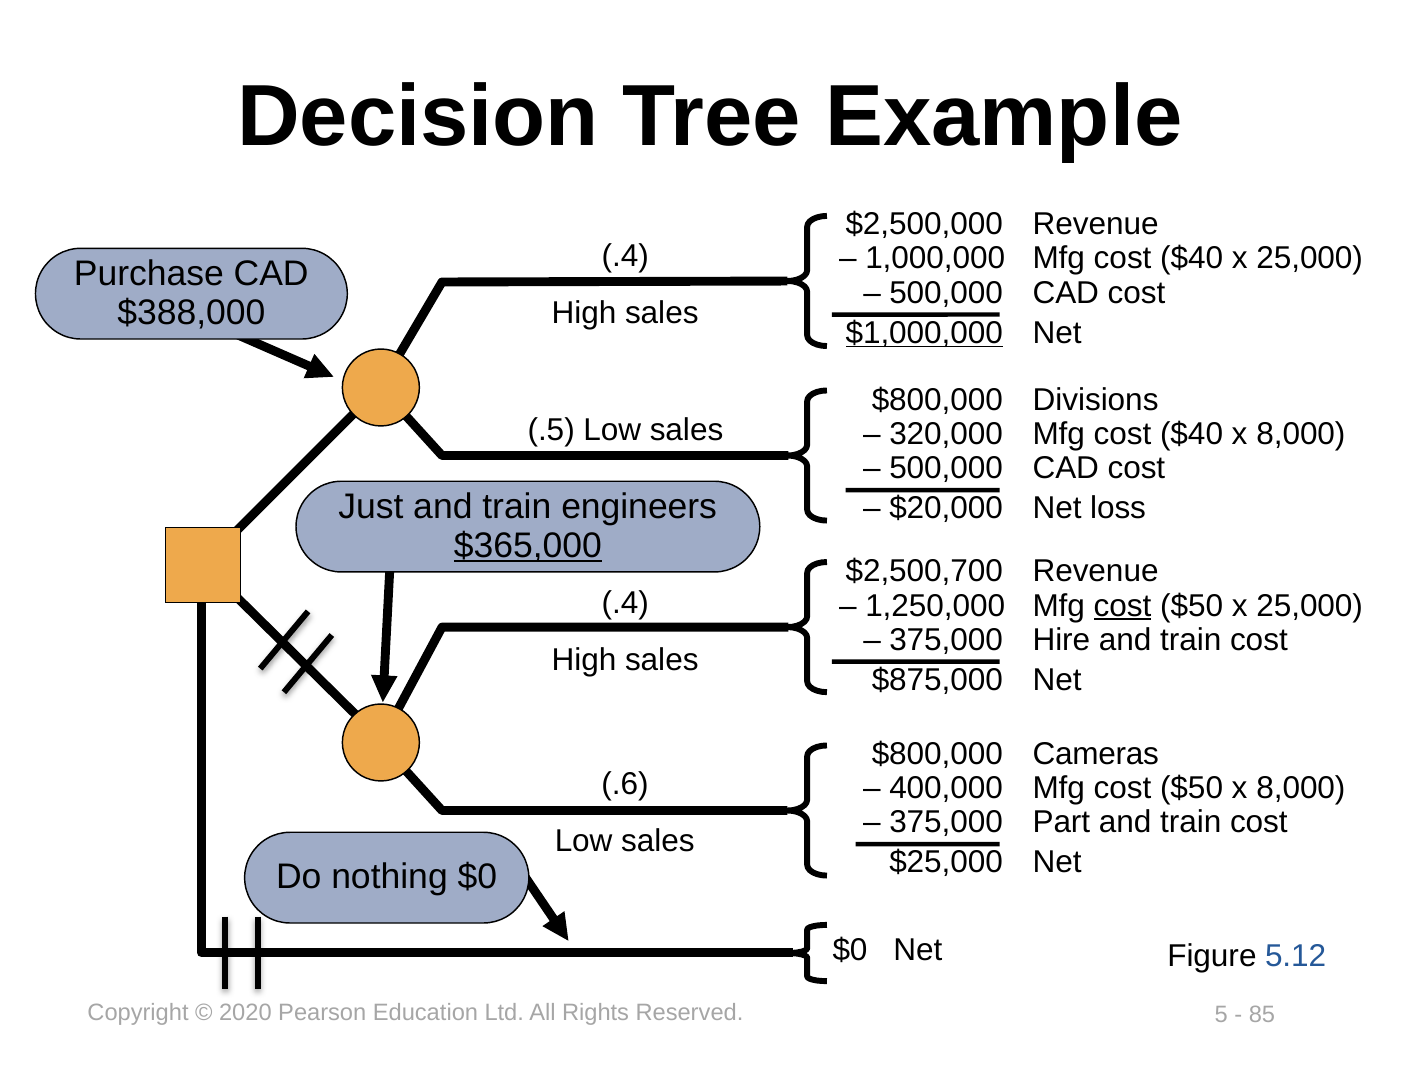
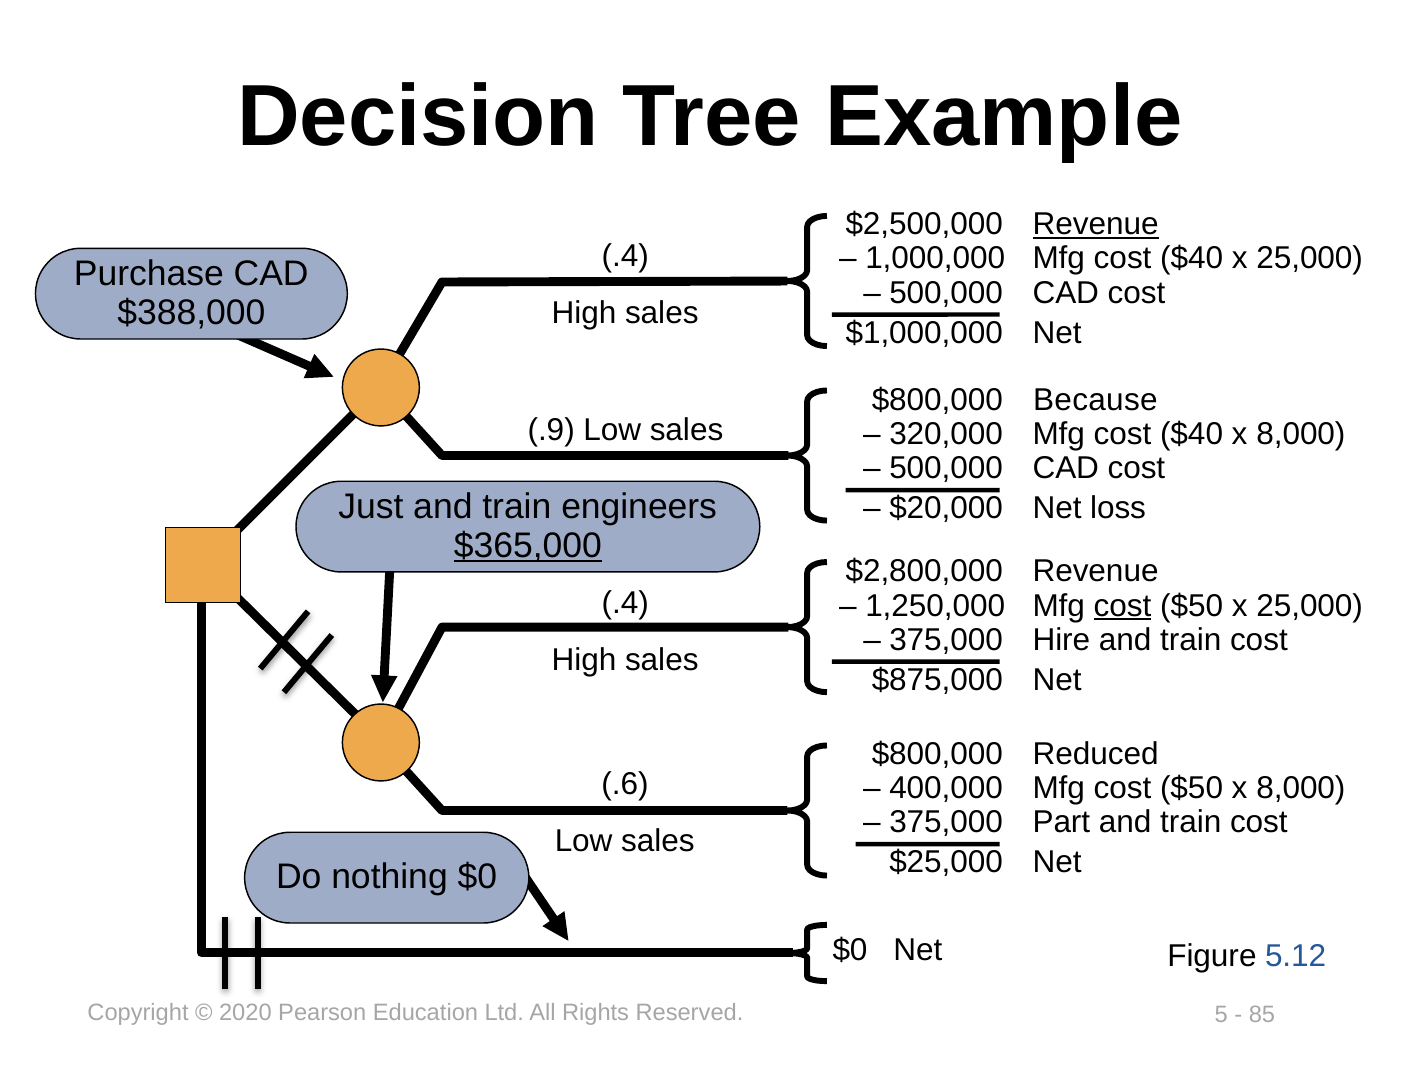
Revenue at (1096, 225) underline: none -> present
$1,000,000 underline: present -> none
Divisions: Divisions -> Because
.5: .5 -> .9
$2,500,700: $2,500,700 -> $2,800,000
Cameras: Cameras -> Reduced
